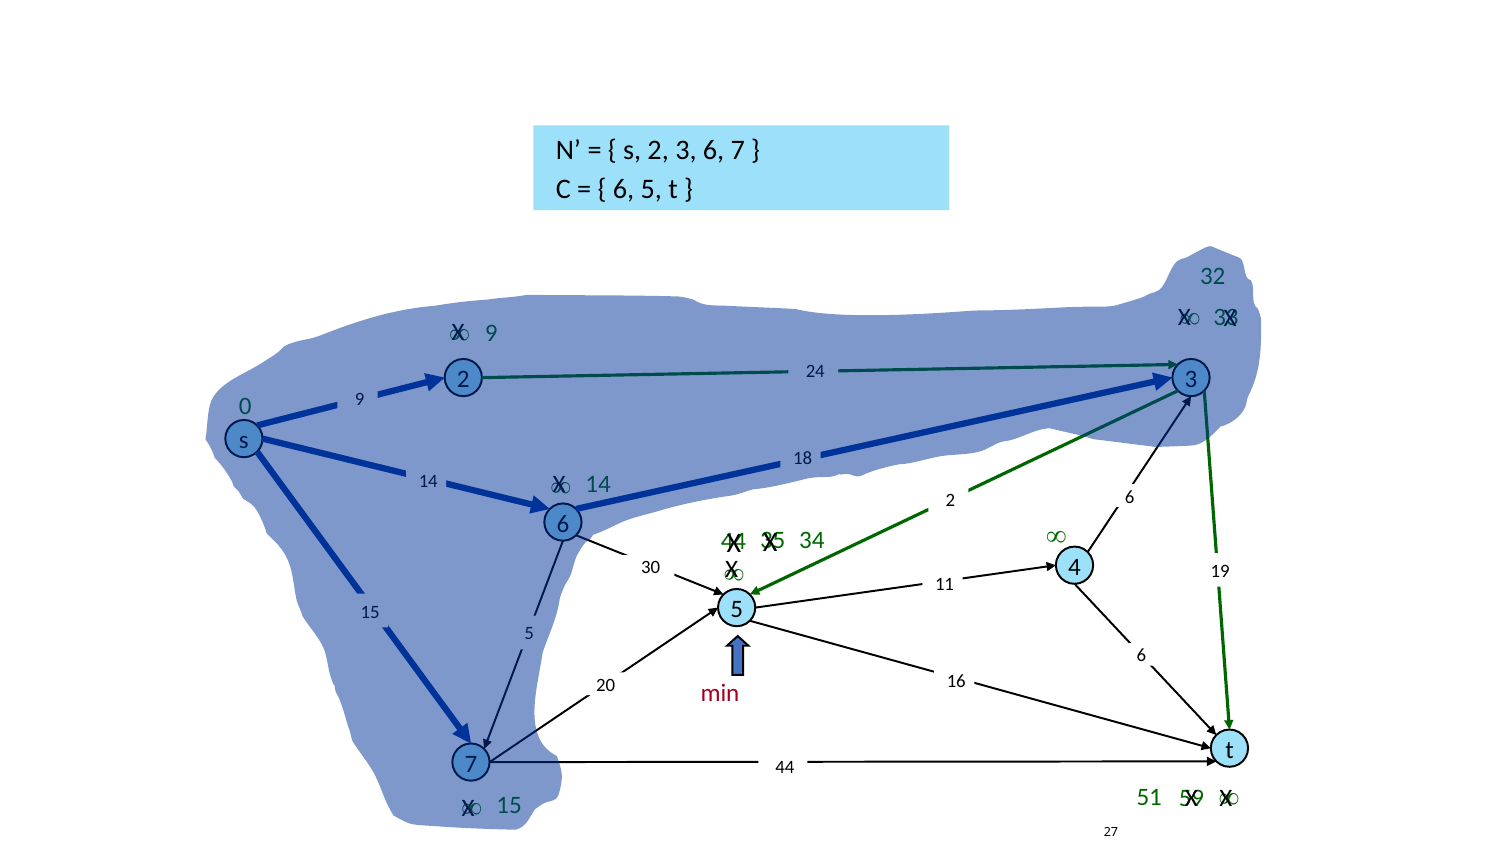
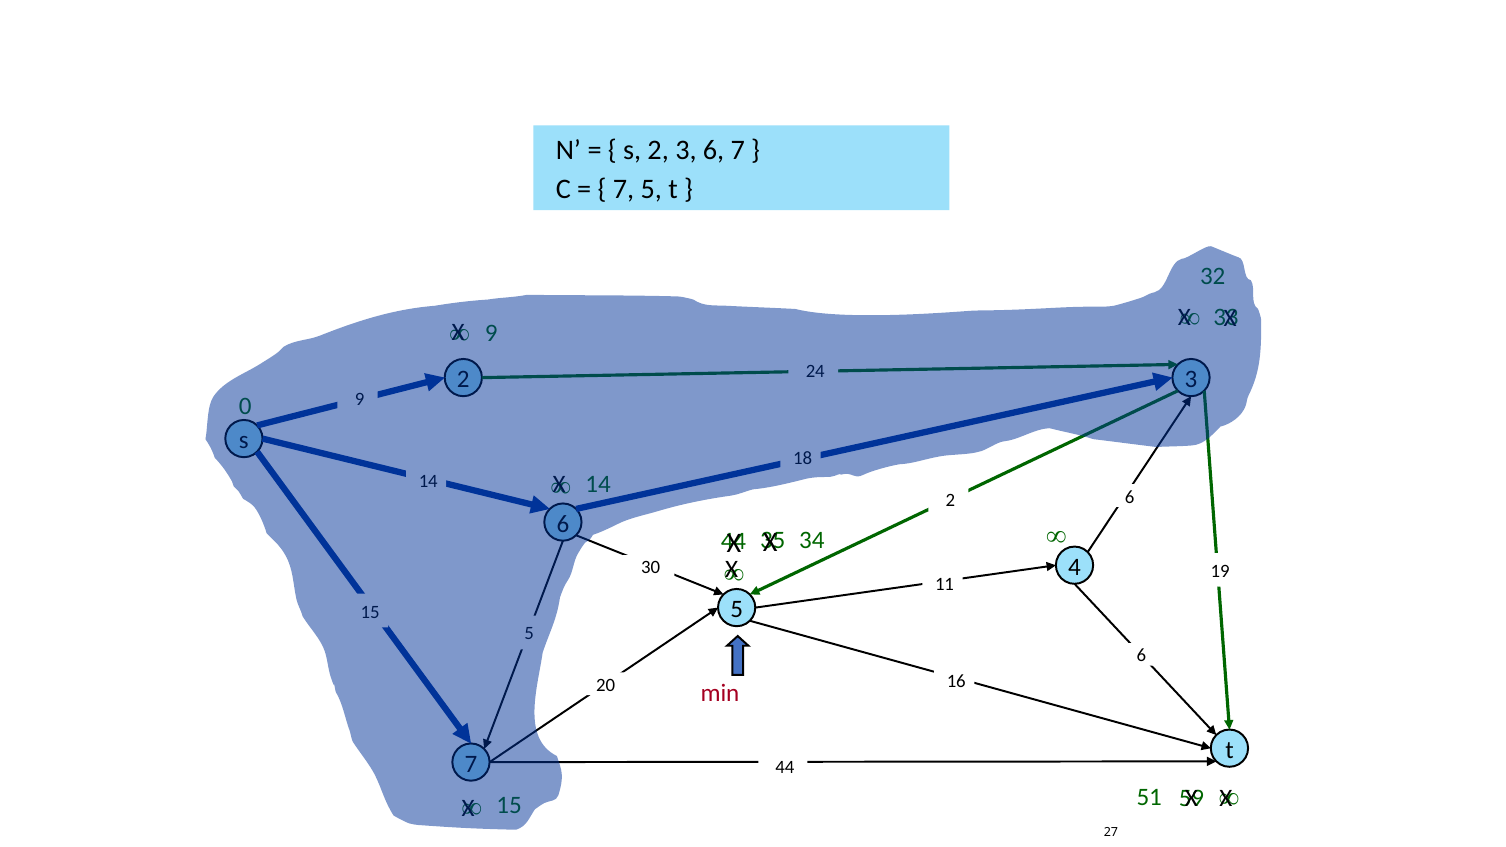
6 at (624, 189): 6 -> 7
